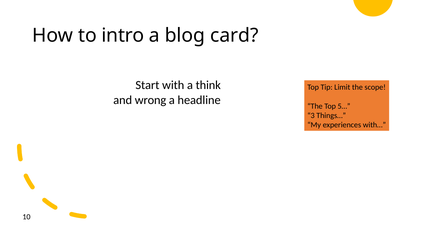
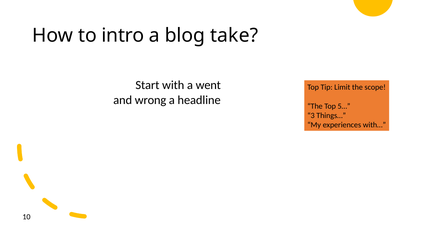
card: card -> take
think: think -> went
